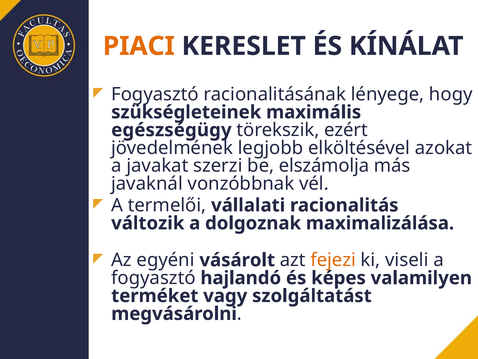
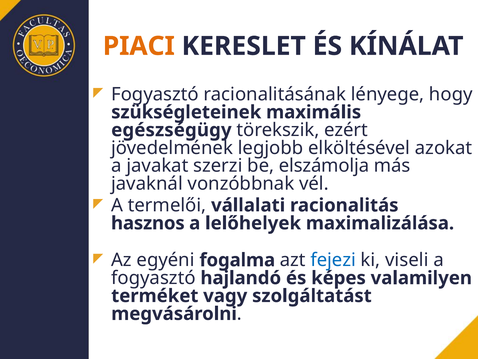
változik: változik -> hasznos
dolgoznak: dolgoznak -> lelőhelyek
vásárolt: vásárolt -> fogalma
fejezi colour: orange -> blue
